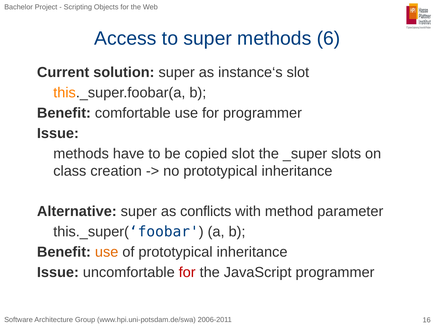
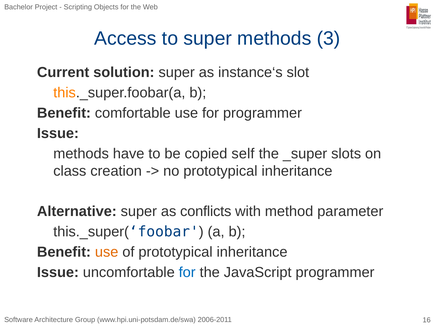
6: 6 -> 3
copied slot: slot -> self
for at (187, 273) colour: red -> blue
